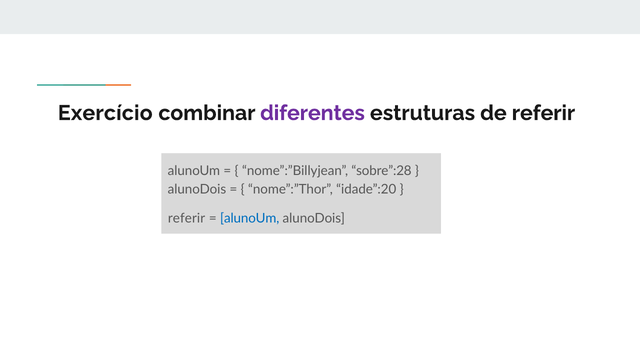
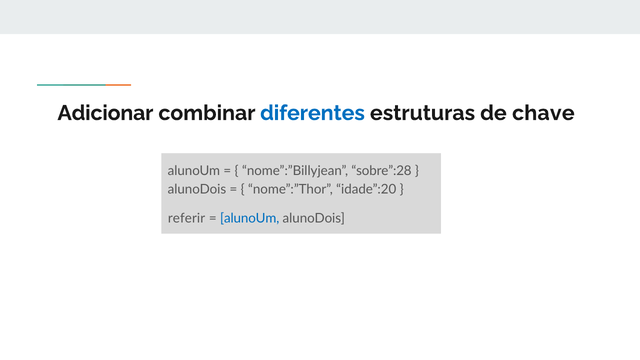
Exercício: Exercício -> Adicionar
diferentes colour: purple -> blue
de referir: referir -> chave
